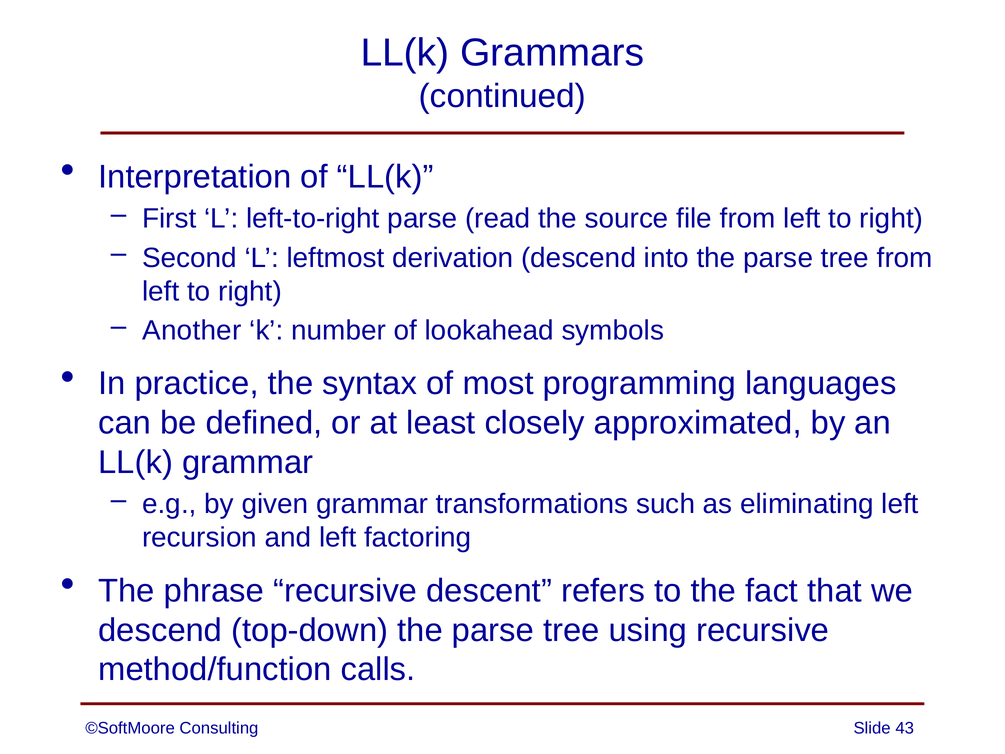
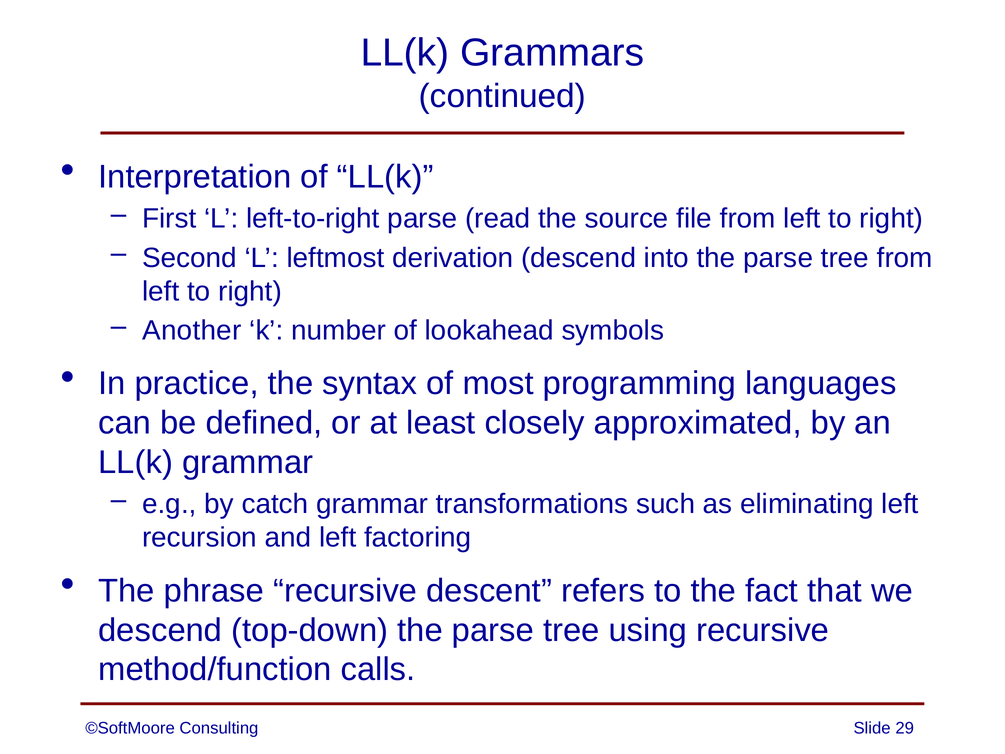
given: given -> catch
43: 43 -> 29
